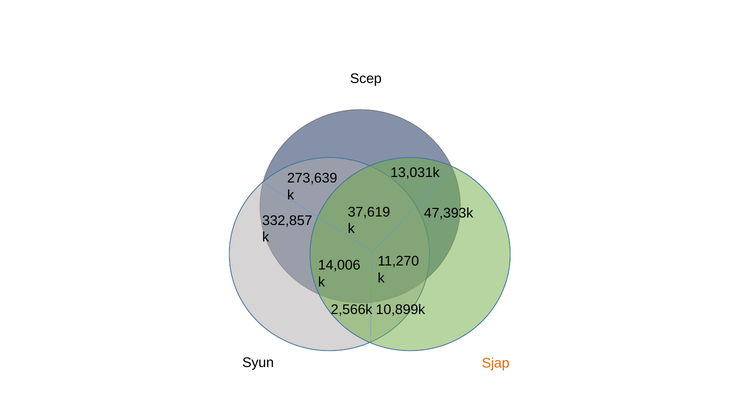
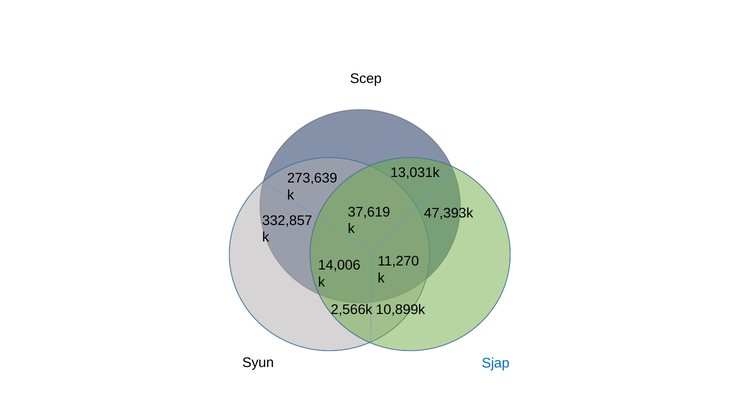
Sjap colour: orange -> blue
